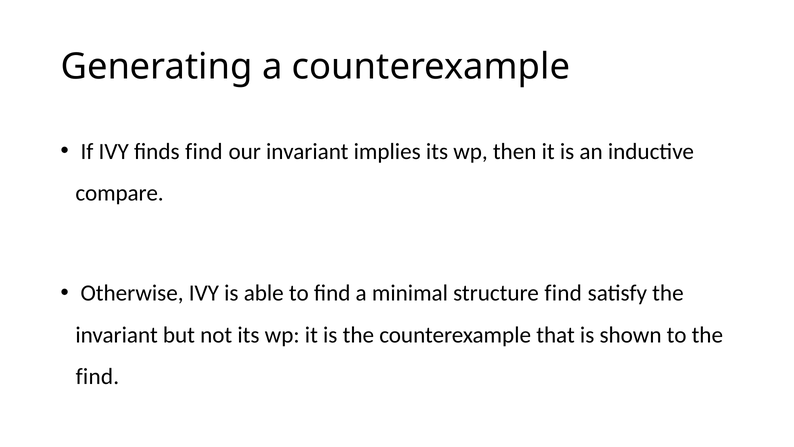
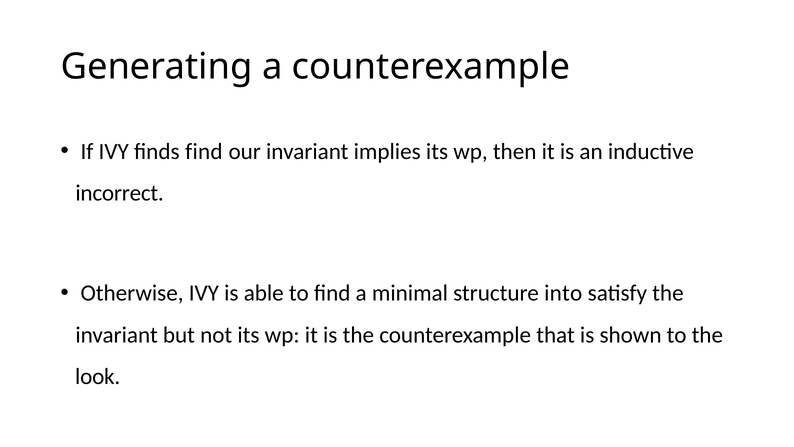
compare: compare -> incorrect
structure find: find -> into
find at (97, 376): find -> look
